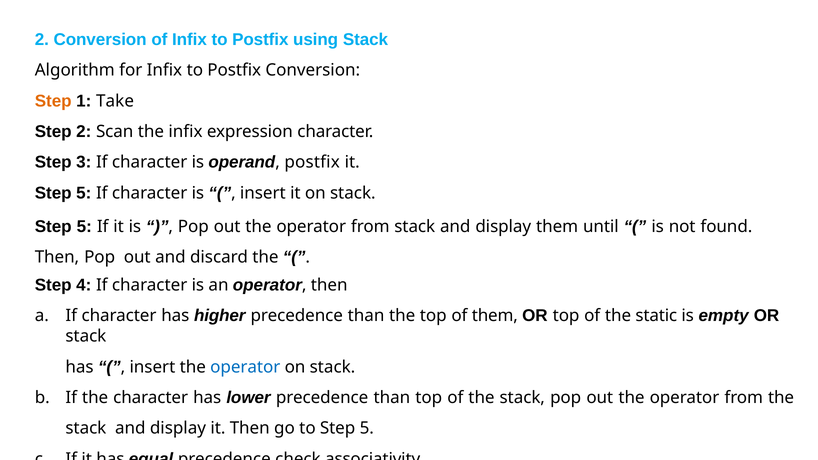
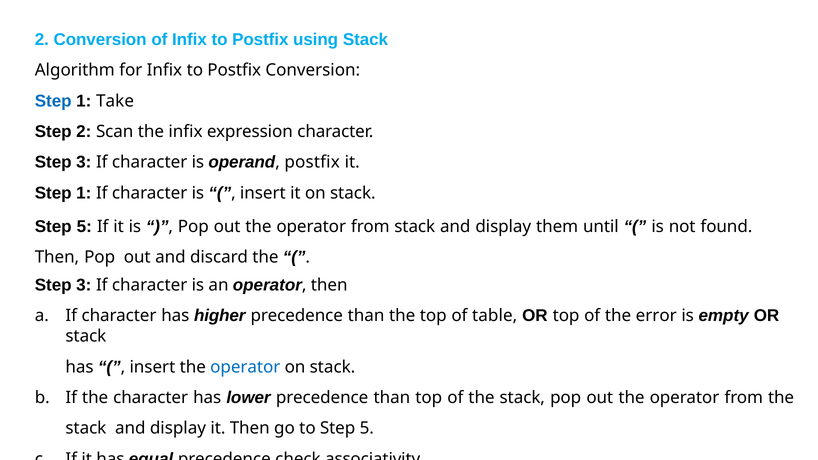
Step at (53, 101) colour: orange -> blue
5 at (84, 193): 5 -> 1
4 at (84, 285): 4 -> 3
of them: them -> table
static: static -> error
